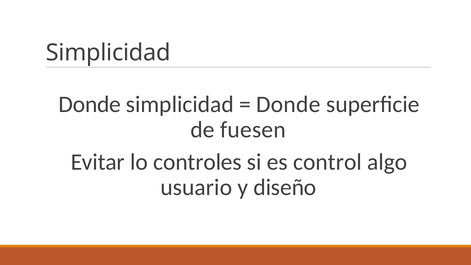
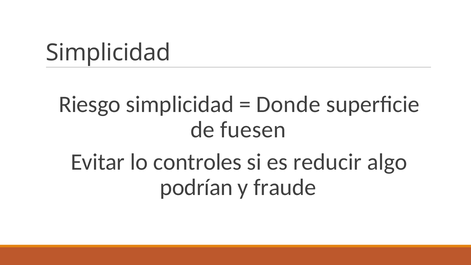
Donde at (90, 104): Donde -> Riesgo
control: control -> reducir
usuario: usuario -> podrían
diseño: diseño -> fraude
